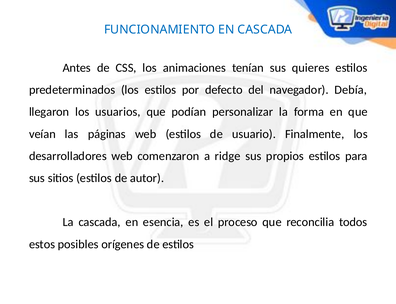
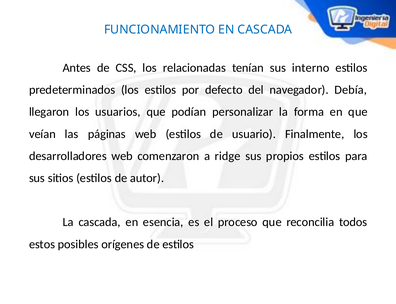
animaciones: animaciones -> relacionadas
quieres: quieres -> interno
